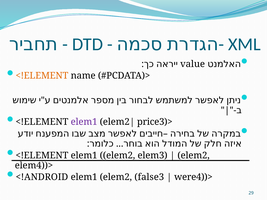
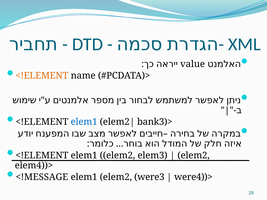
elem1 at (84, 122) colour: purple -> blue
price3)>: price3)> -> bank3)>
<!ANDROID: <!ANDROID -> <!MESSAGE
false3: false3 -> were3
